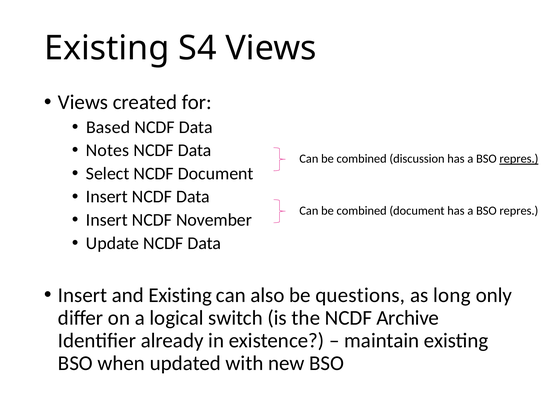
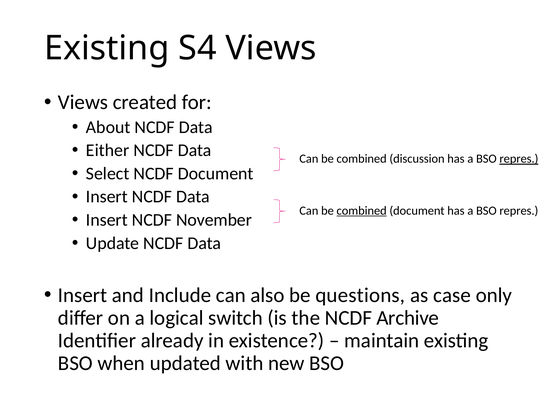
Based: Based -> About
Notes: Notes -> Either
combined at (362, 210) underline: none -> present
and Existing: Existing -> Include
long: long -> case
